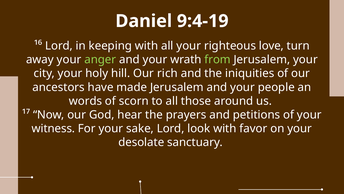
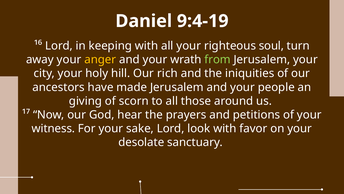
love: love -> soul
anger colour: light green -> yellow
words: words -> giving
